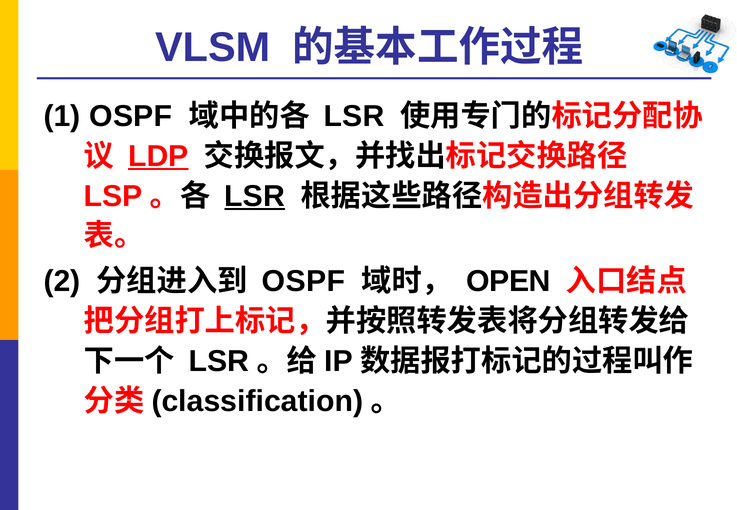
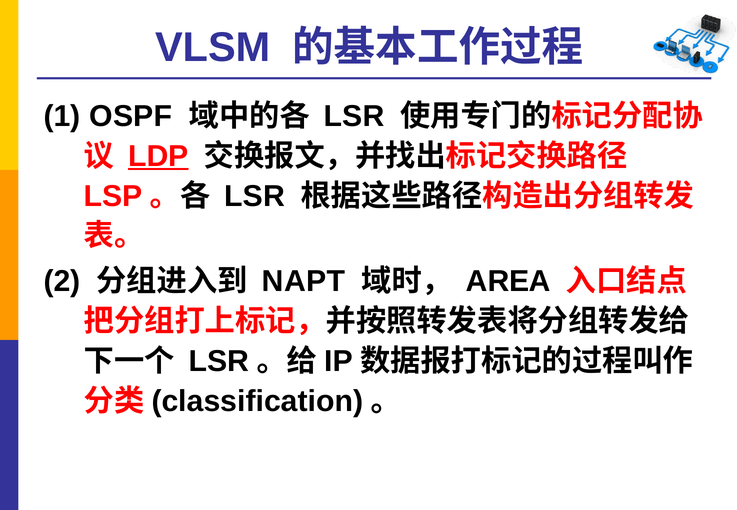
LSR at (255, 196) underline: present -> none
OSPF at (304, 282): OSPF -> NAPT
OPEN: OPEN -> AREA
